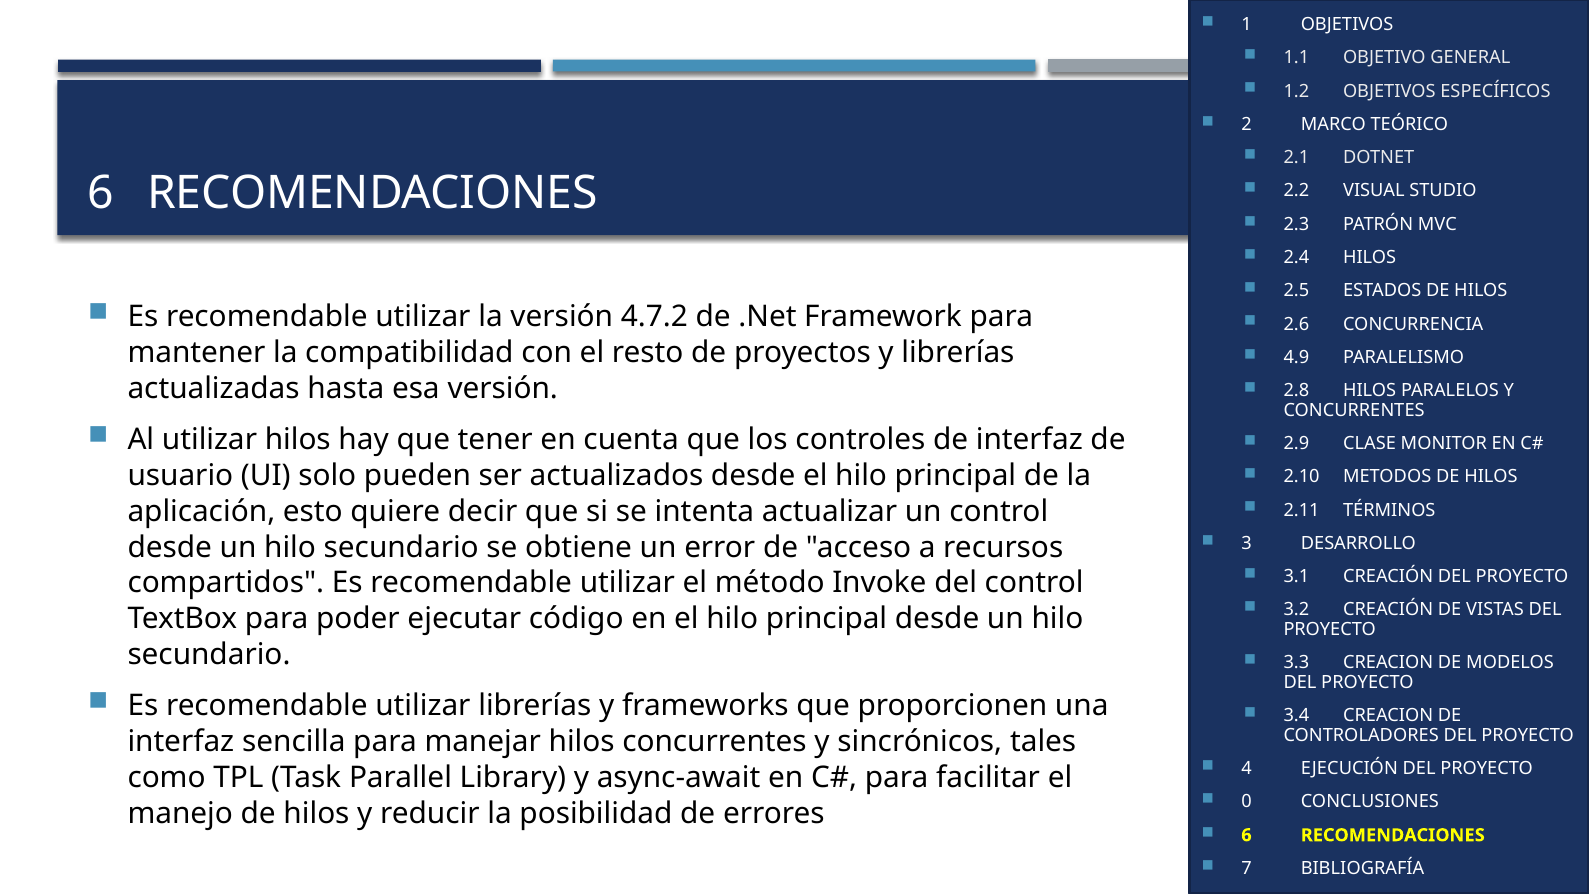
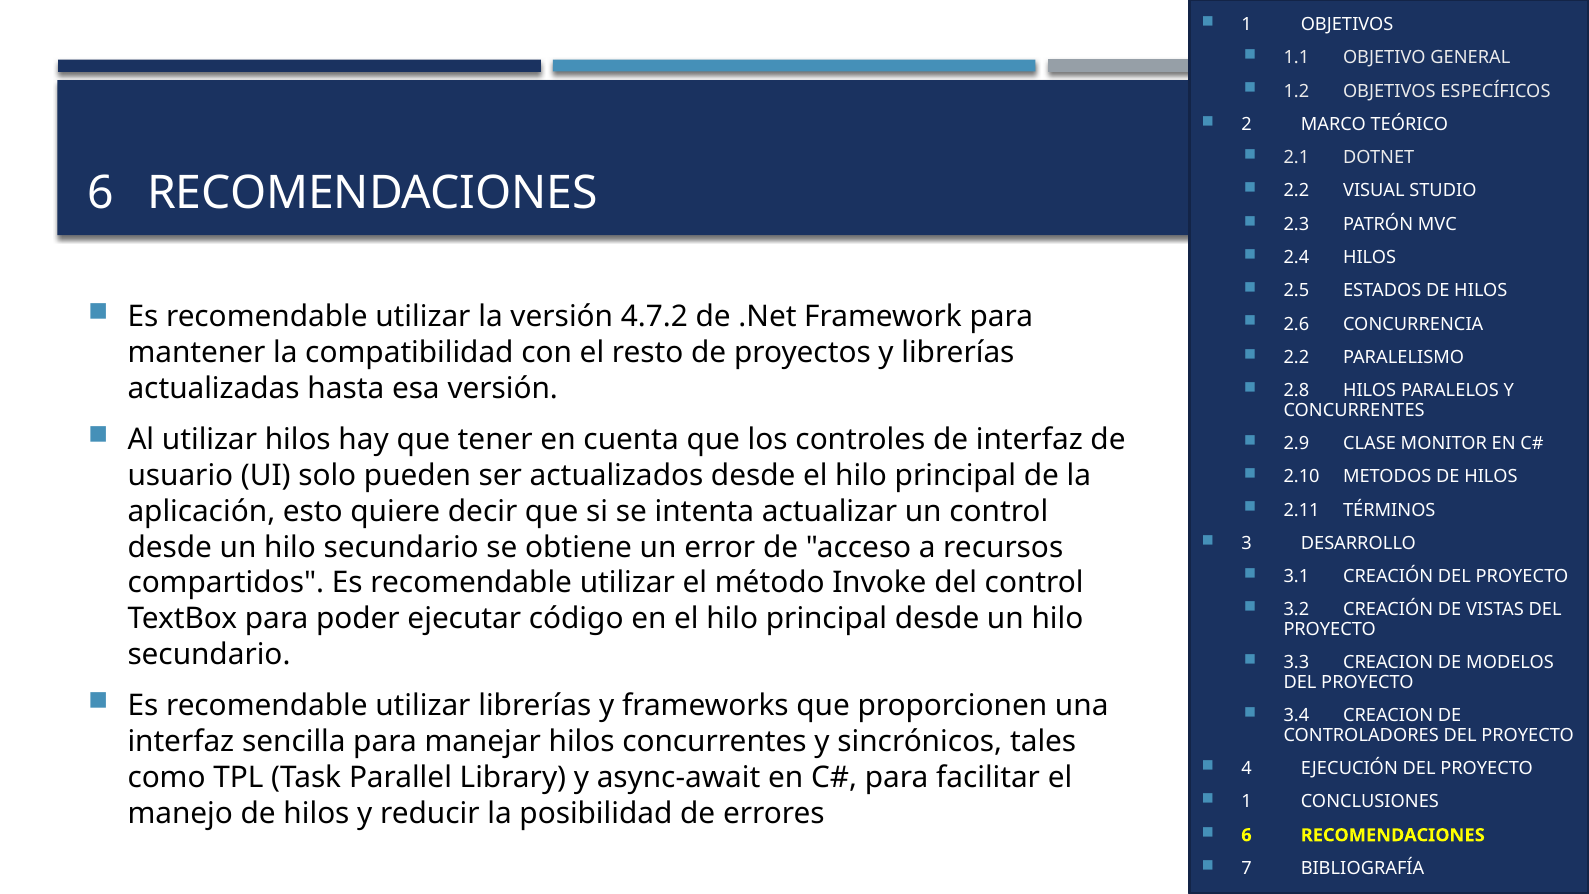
4.9 at (1296, 357): 4.9 -> 2.2
0 at (1246, 802): 0 -> 1
